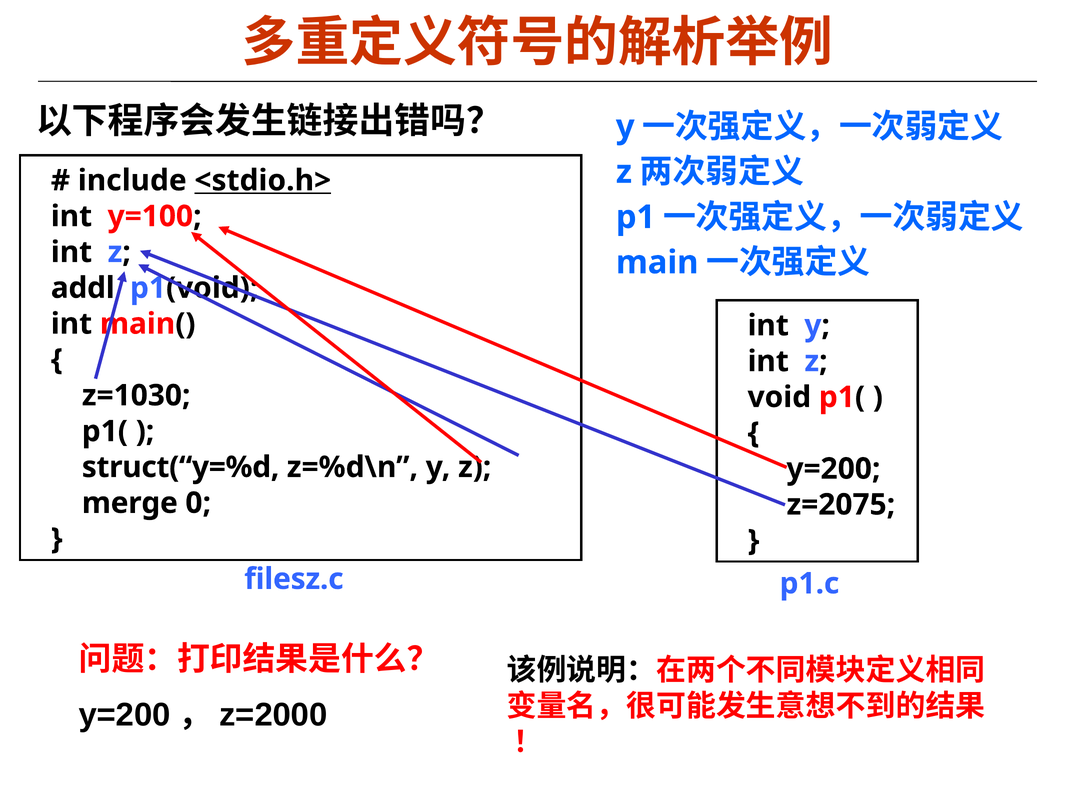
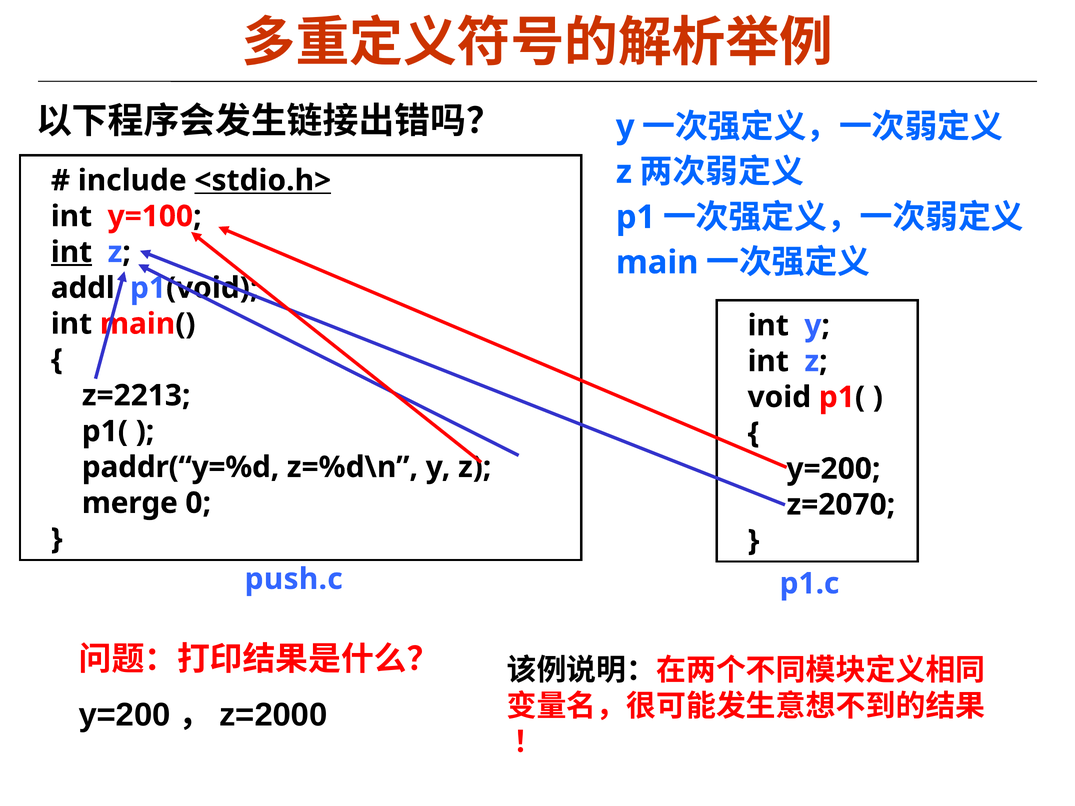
int at (71, 252) underline: none -> present
z=1030: z=1030 -> z=2213
struct(“y=%d: struct(“y=%d -> paddr(“y=%d
z=2075: z=2075 -> z=2070
filesz.c: filesz.c -> push.c
